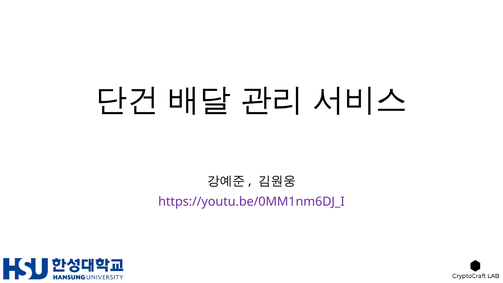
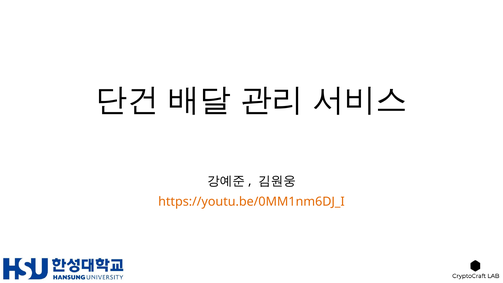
https://youtu.be/0MM1nm6DJ_I colour: purple -> orange
